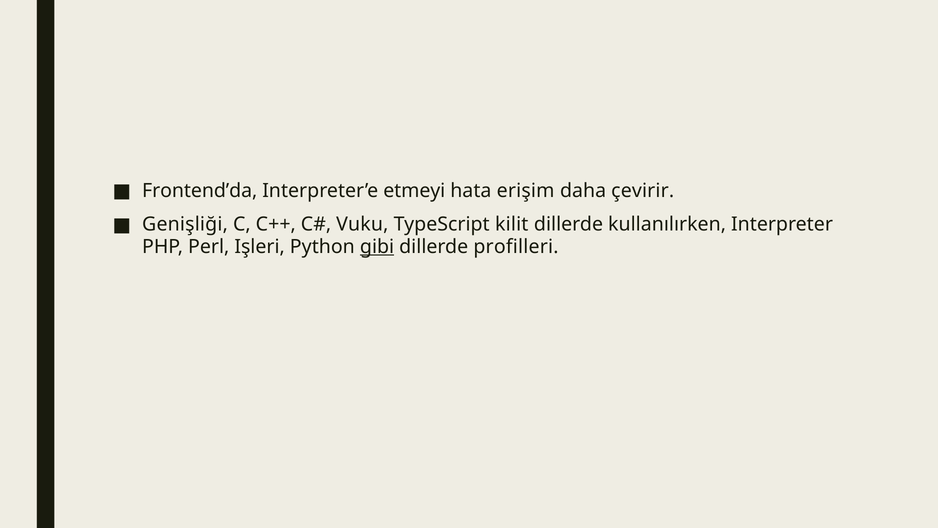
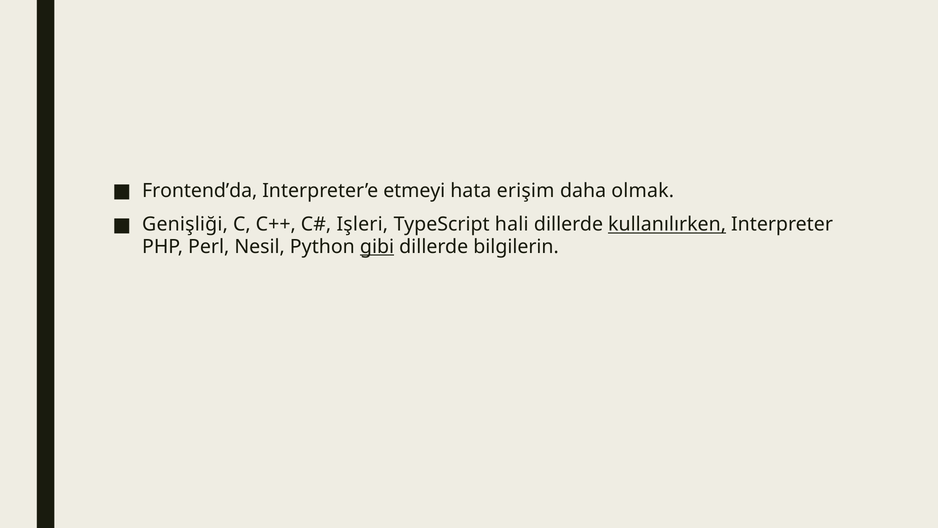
çevirir: çevirir -> olmak
Vuku: Vuku -> Işleri
kilit: kilit -> hali
kullanılırken underline: none -> present
Işleri: Işleri -> Nesil
profilleri: profilleri -> bilgilerin
